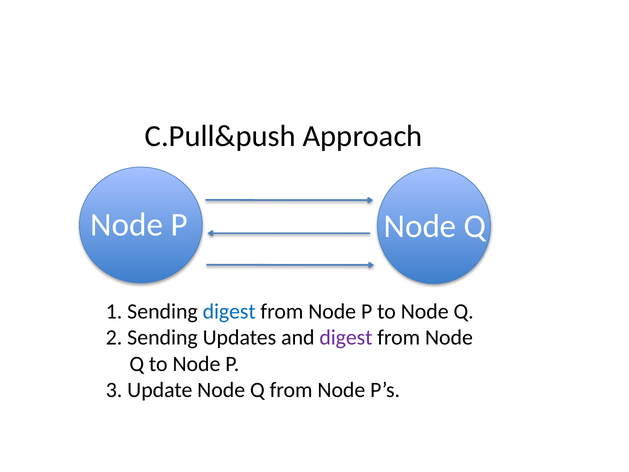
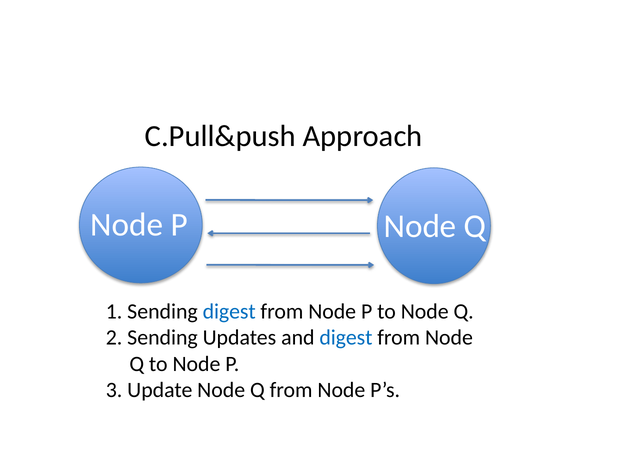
digest at (346, 337) colour: purple -> blue
